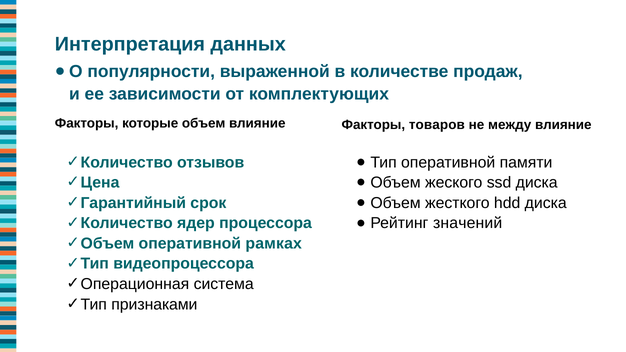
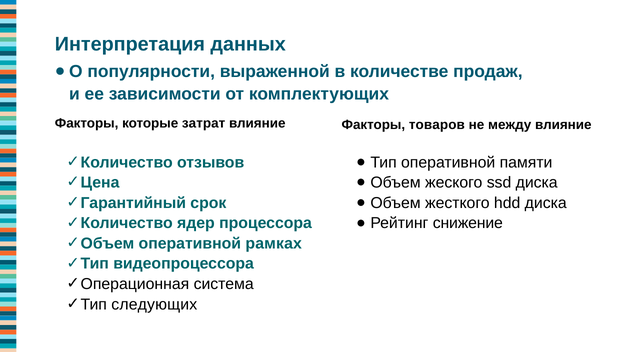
объем: объем -> затрат
значений: значений -> снижение
признаками: признаками -> следующих
